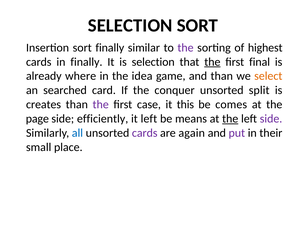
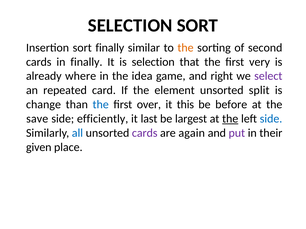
the at (186, 48) colour: purple -> orange
highest: highest -> second
the at (212, 62) underline: present -> none
final: final -> very
and than: than -> right
select colour: orange -> purple
searched: searched -> repeated
conquer: conquer -> element
creates: creates -> change
the at (101, 105) colour: purple -> blue
case: case -> over
comes: comes -> before
page: page -> save
it left: left -> last
means: means -> largest
side at (271, 119) colour: purple -> blue
small: small -> given
